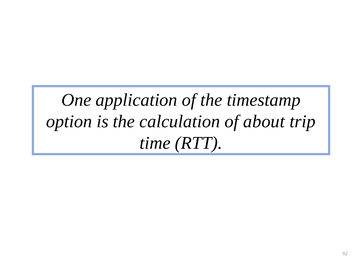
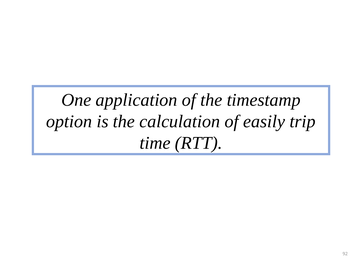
about: about -> easily
